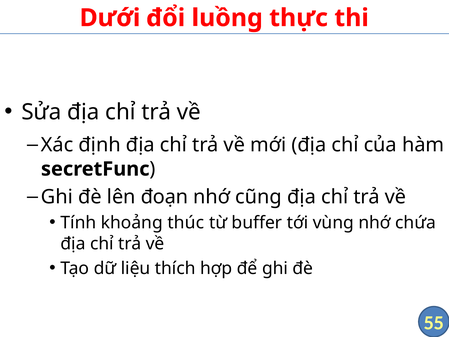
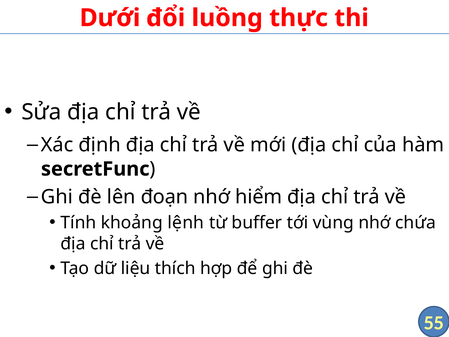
cũng: cũng -> hiểm
thúc: thúc -> lệnh
